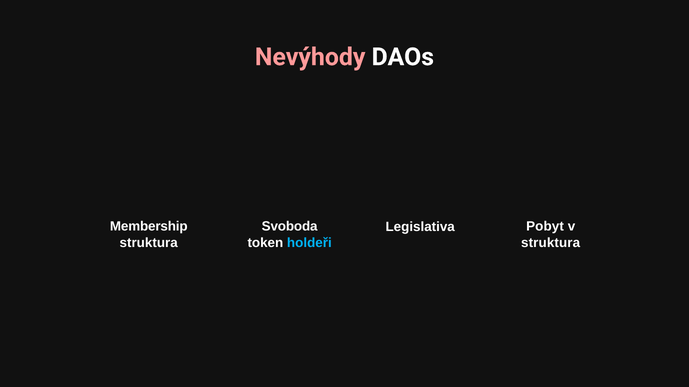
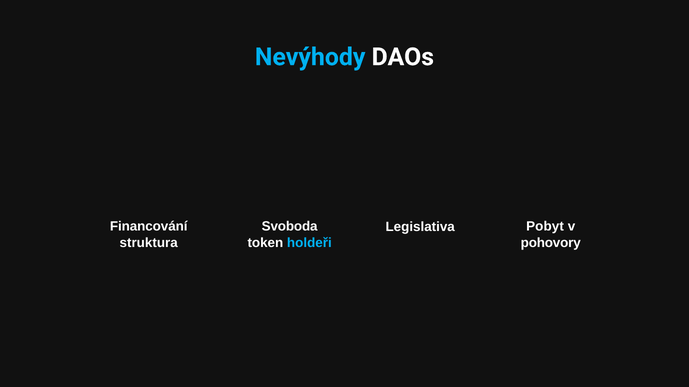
Nevýhody colour: pink -> light blue
Membership: Membership -> Financování
struktura at (551, 243): struktura -> pohovory
